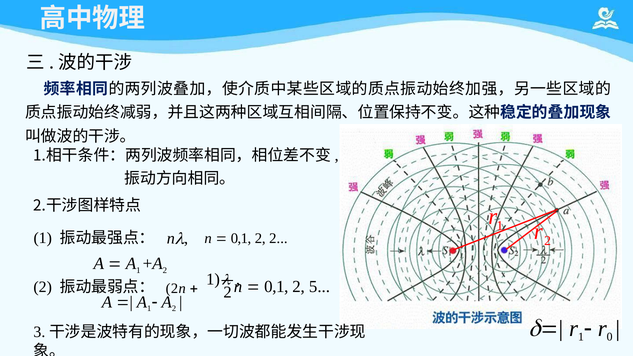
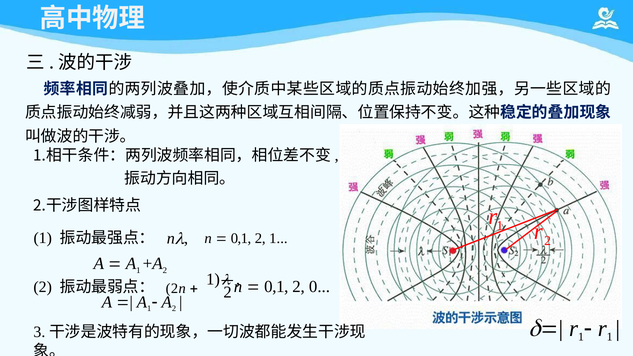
0,1 2 2: 2 -> 1
5: 5 -> 0
0 at (610, 337): 0 -> 1
